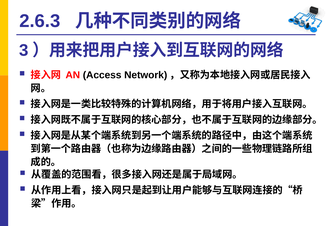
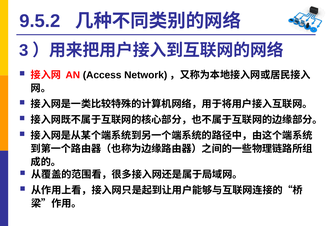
2.6.3: 2.6.3 -> 9.5.2
